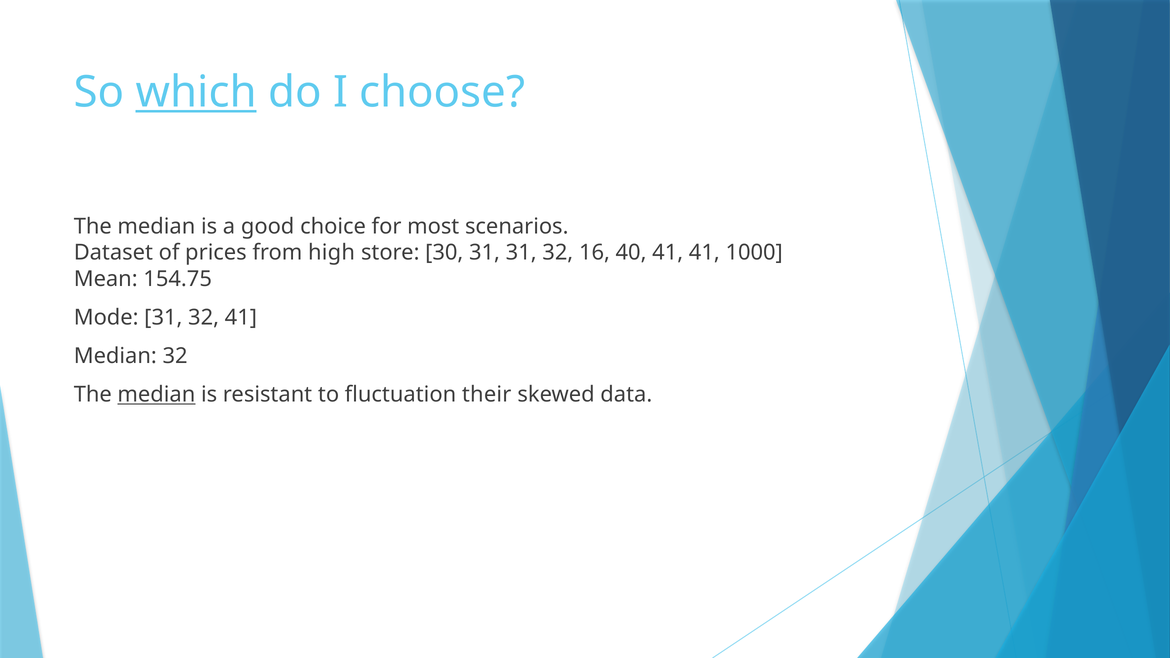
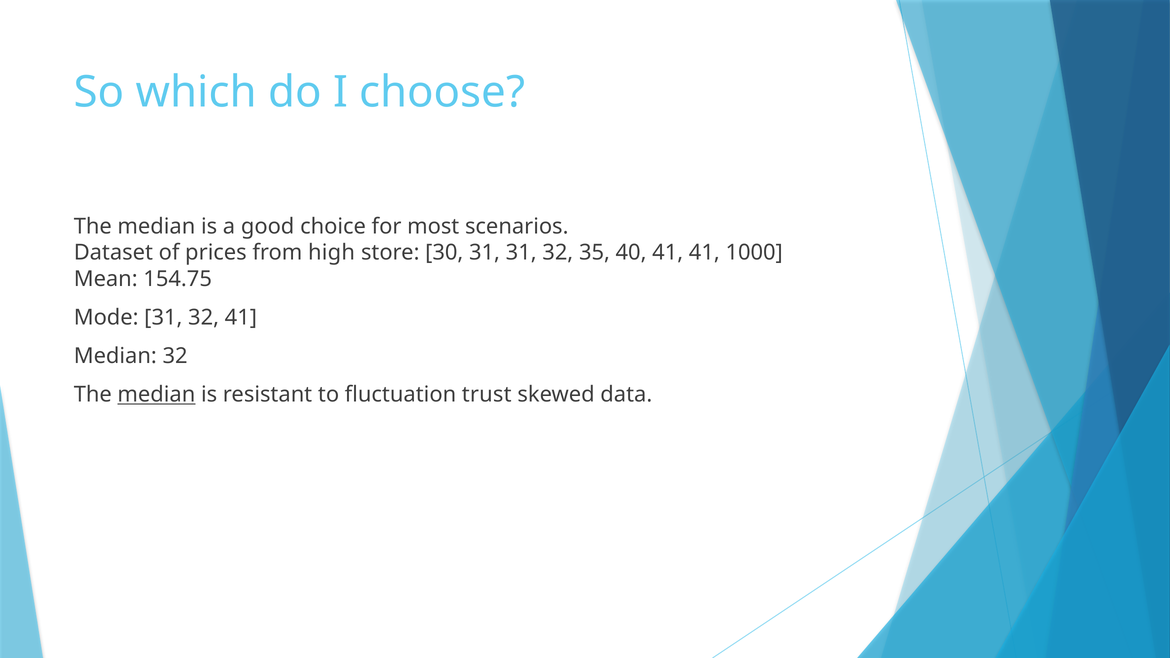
which underline: present -> none
16: 16 -> 35
their: their -> trust
